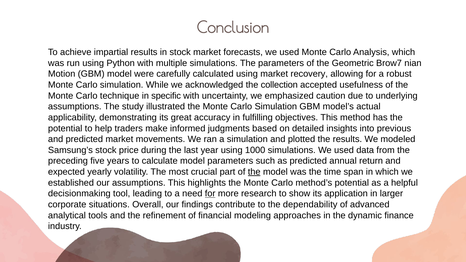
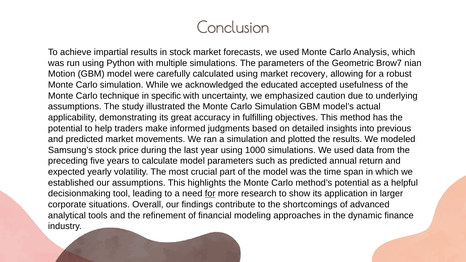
collection: collection -> educated
the at (254, 172) underline: present -> none
dependability: dependability -> shortcomings
